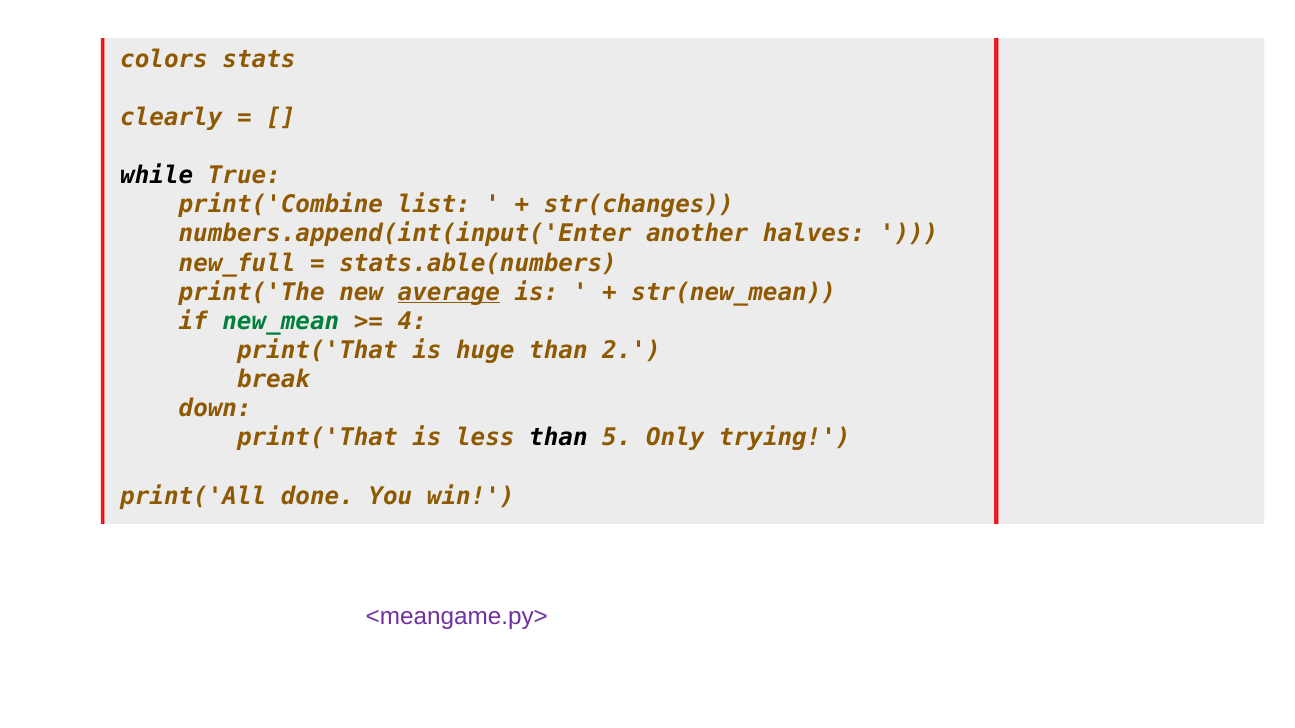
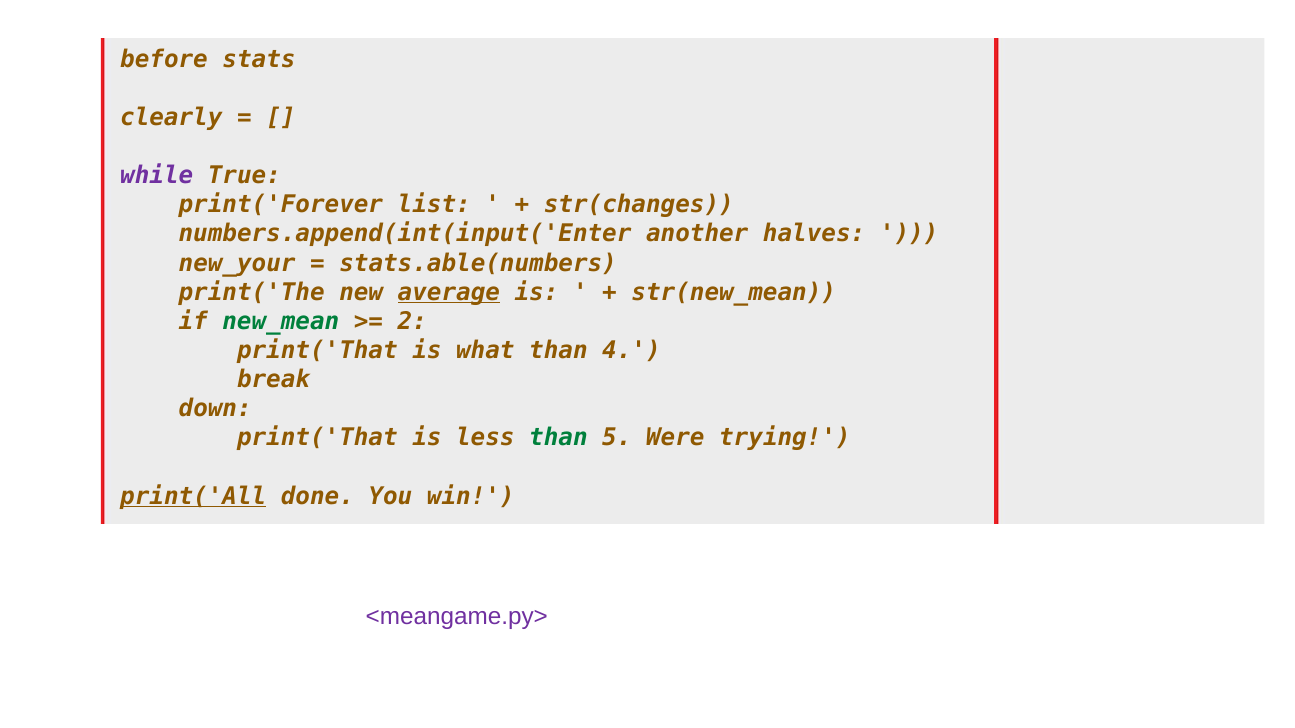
colors: colors -> before
while colour: black -> purple
print('Combine: print('Combine -> print('Forever
new_full: new_full -> new_your
4: 4 -> 2
huge: huge -> what
2: 2 -> 4
than at (558, 438) colour: black -> green
Only: Only -> Were
print('All underline: none -> present
